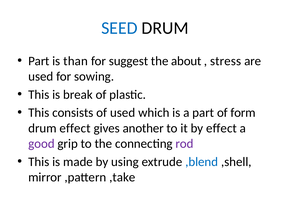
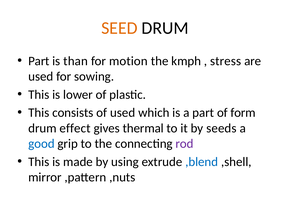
SEED colour: blue -> orange
suggest: suggest -> motion
about: about -> kmph
break: break -> lower
another: another -> thermal
by effect: effect -> seeds
good colour: purple -> blue
,take: ,take -> ,nuts
